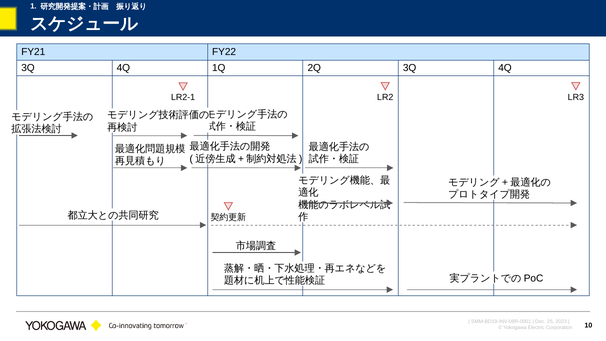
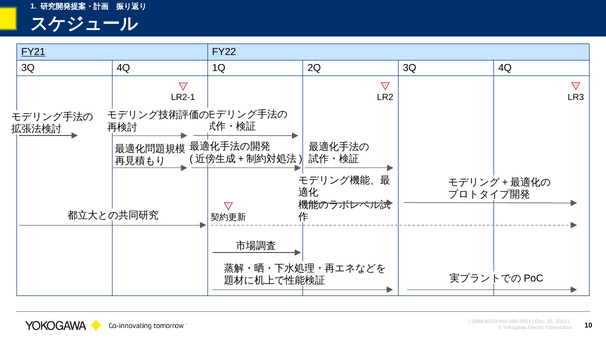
FY21 underline: none -> present
